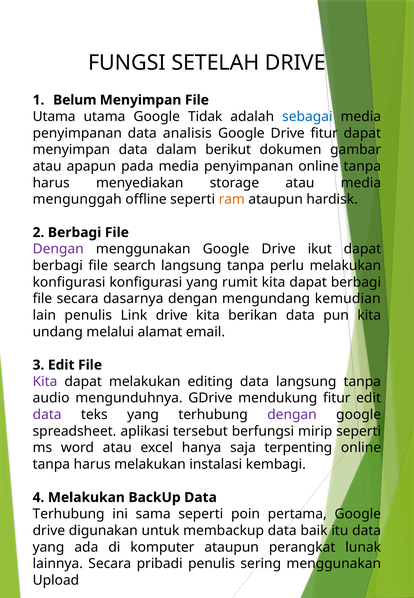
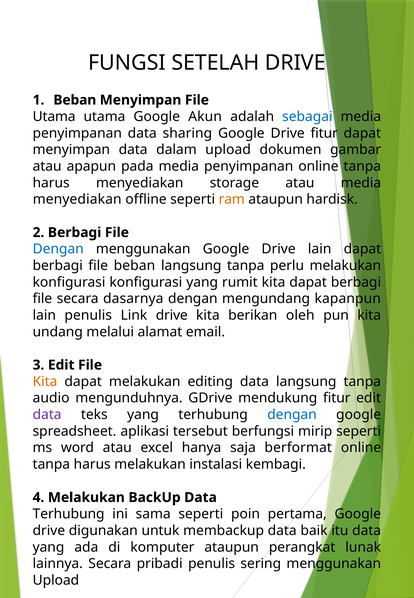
Belum at (75, 100): Belum -> Beban
Tidak: Tidak -> Akun
analisis: analisis -> sharing
dalam berikut: berikut -> upload
mengunggah at (77, 199): mengunggah -> menyediakan
Dengan at (58, 249) colour: purple -> blue
Drive ikut: ikut -> lain
file search: search -> beban
kemudian: kemudian -> kapanpun
berikan data: data -> oleh
Kita at (45, 382) colour: purple -> orange
dengan at (292, 415) colour: purple -> blue
terpenting: terpenting -> berformat
